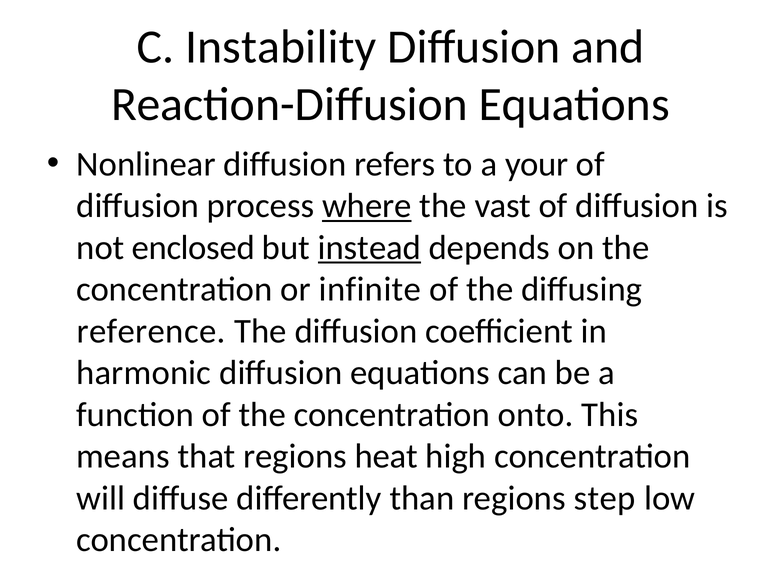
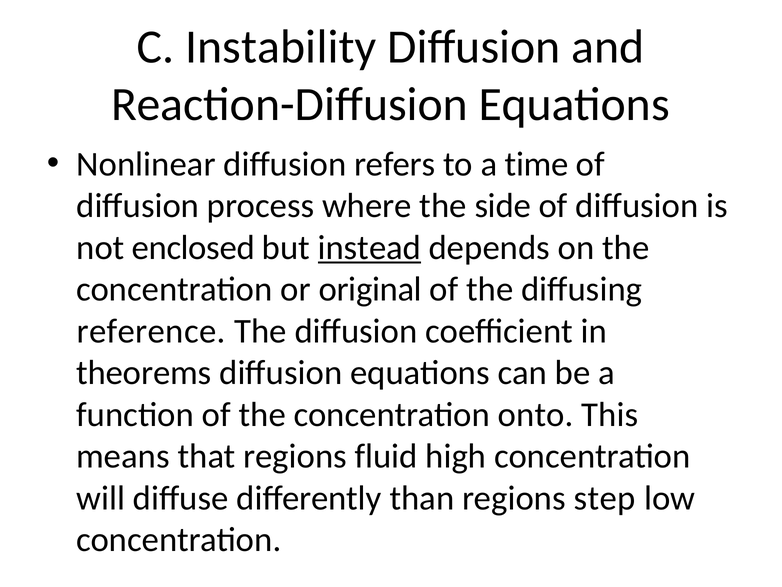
your: your -> time
where underline: present -> none
vast: vast -> side
infinite: infinite -> original
harmonic: harmonic -> theorems
heat: heat -> fluid
